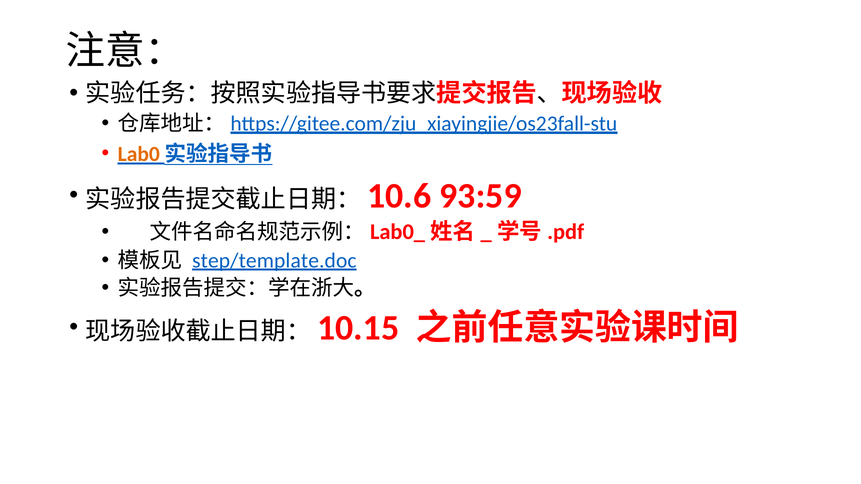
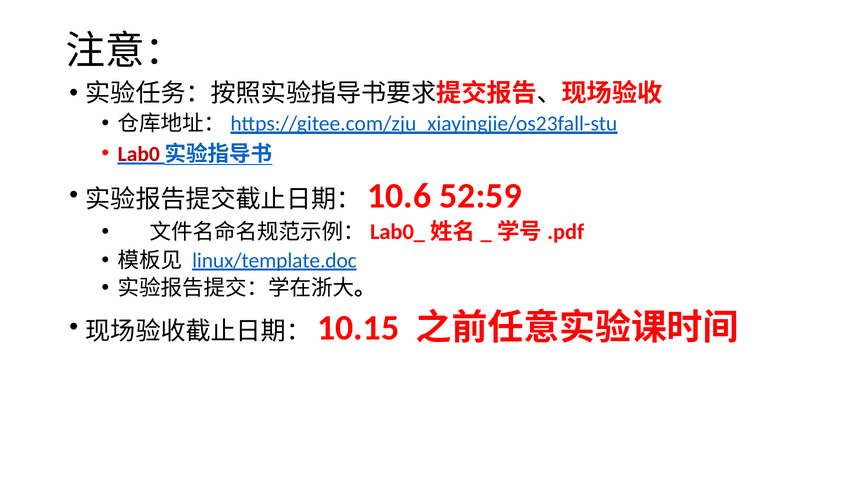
Lab0 colour: orange -> red
93:59: 93:59 -> 52:59
step/template.doc: step/template.doc -> linux/template.doc
